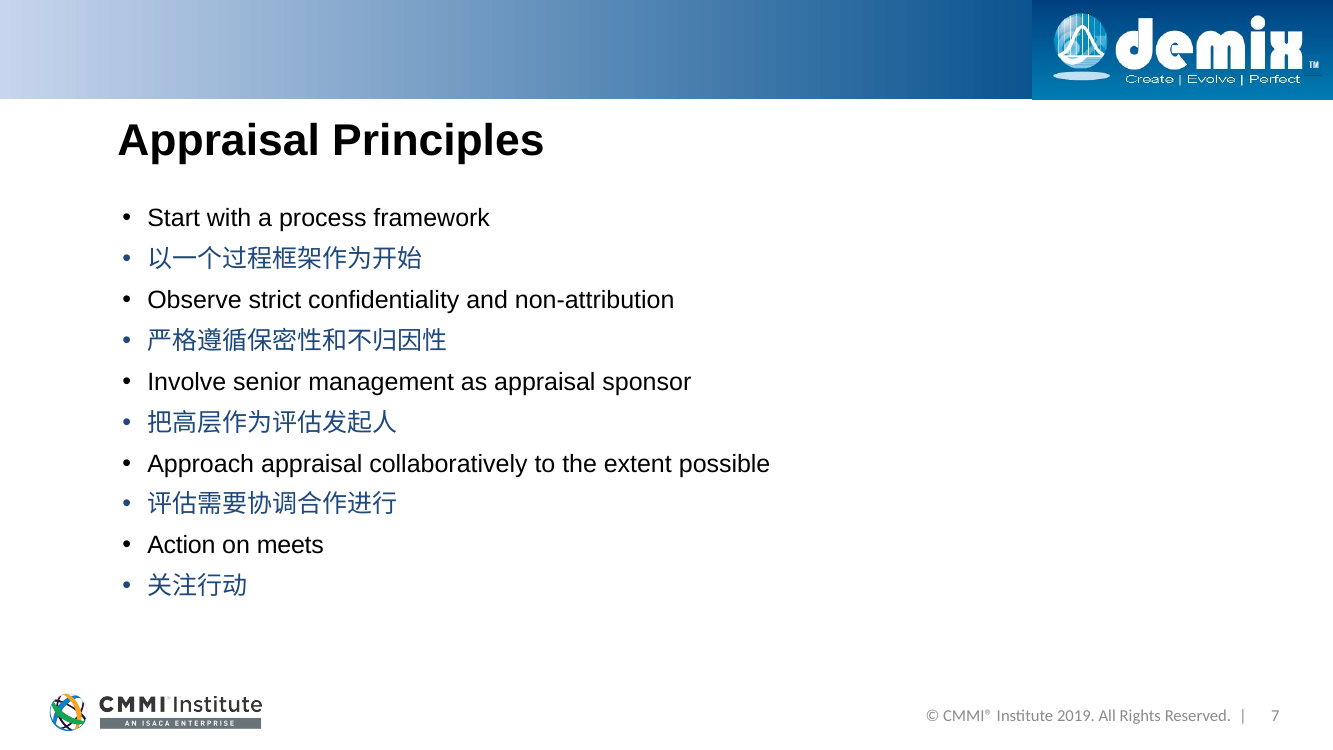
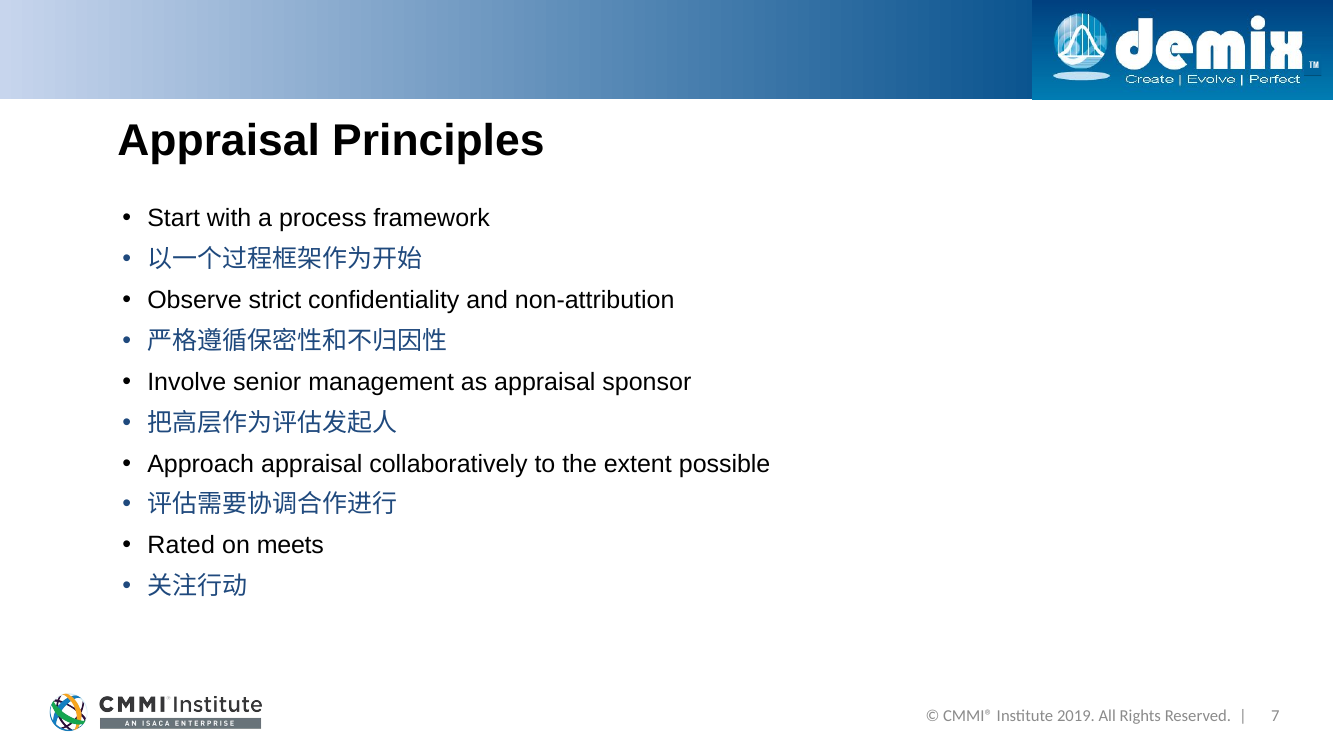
Action: Action -> Rated
